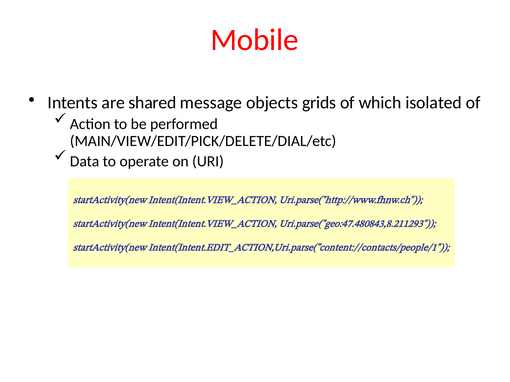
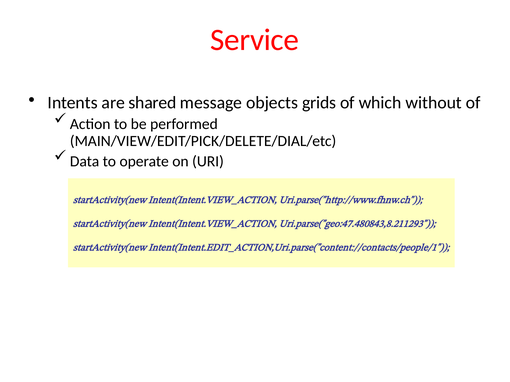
Mobile: Mobile -> Service
isolated: isolated -> without
